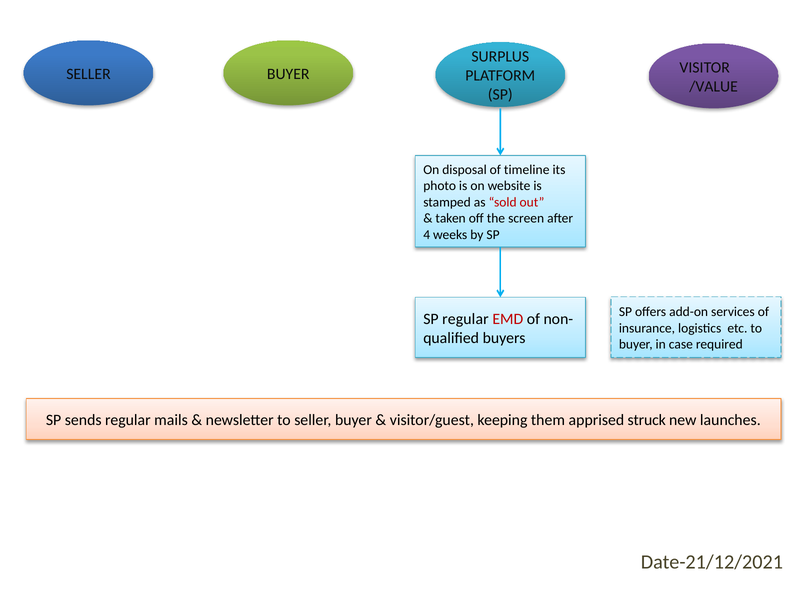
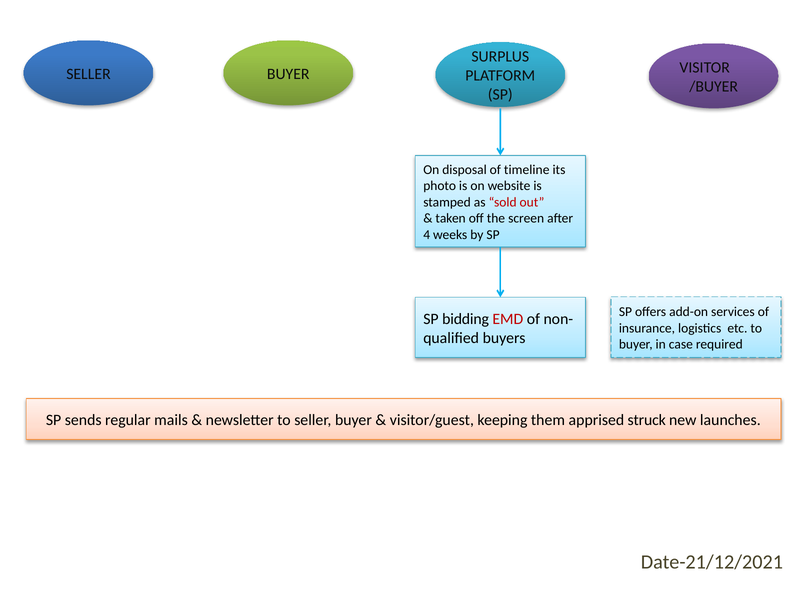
/VALUE: /VALUE -> /BUYER
SP regular: regular -> bidding
